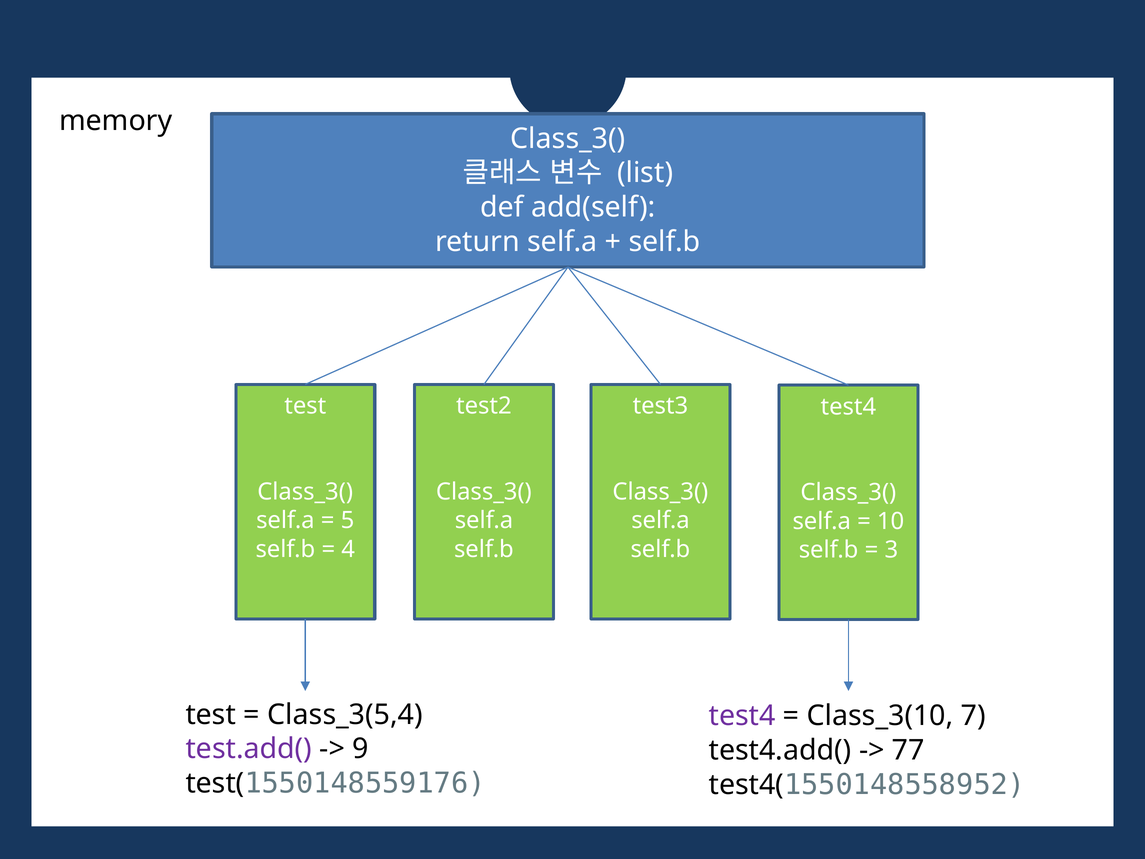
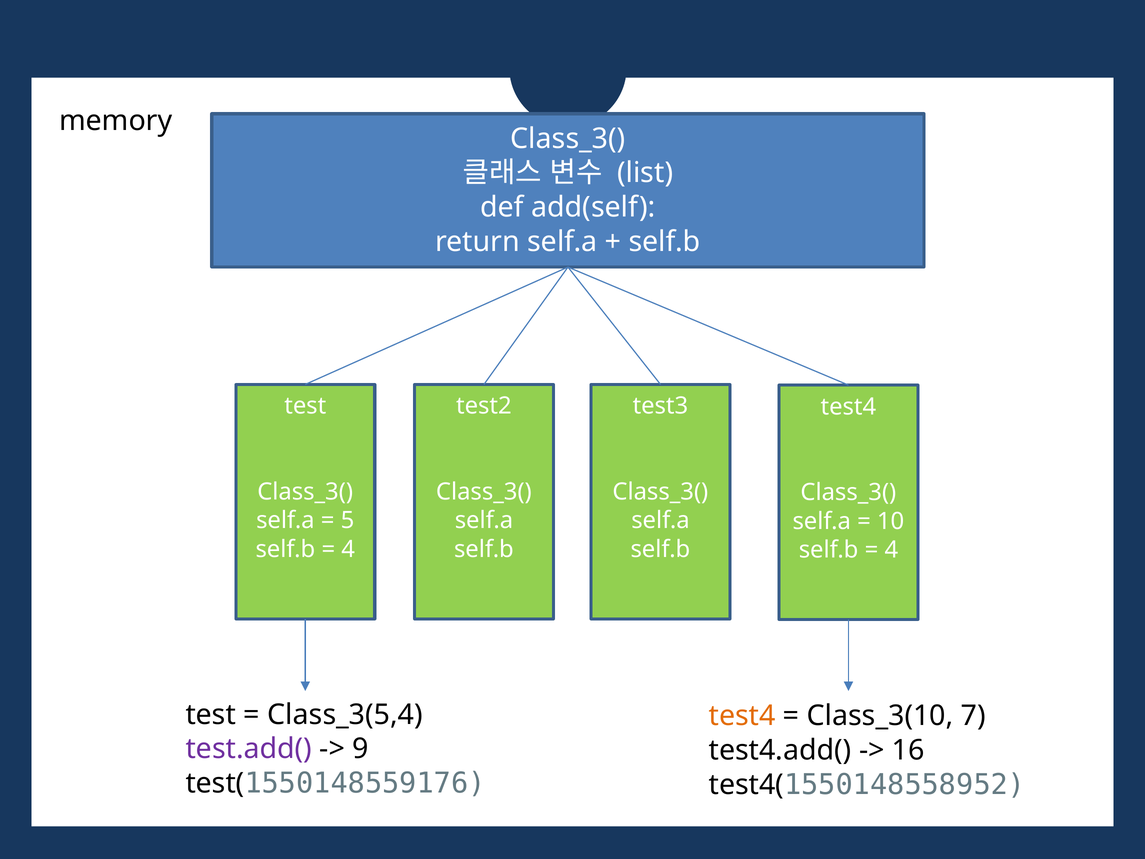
3 at (891, 550): 3 -> 4
test4 at (742, 716) colour: purple -> orange
77: 77 -> 16
